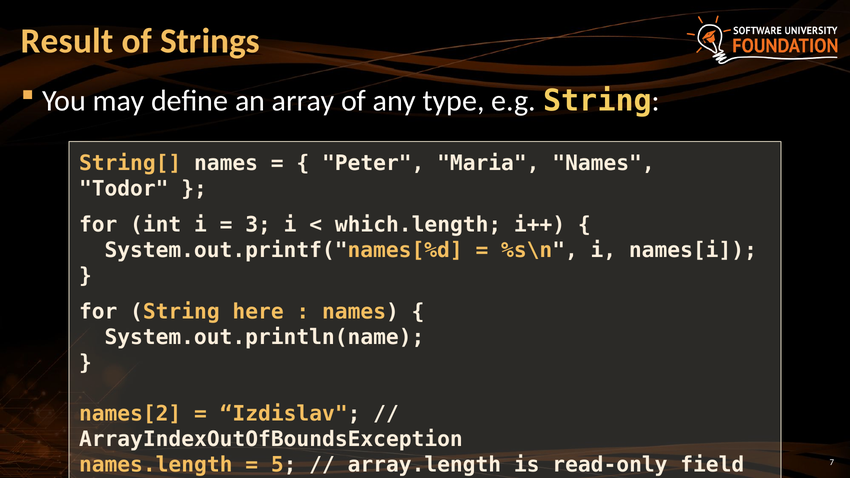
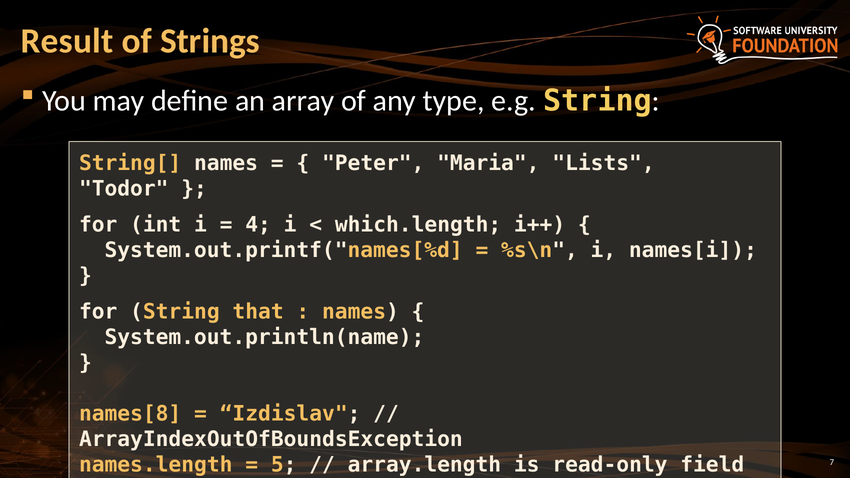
Maria Names: Names -> Lists
3: 3 -> 4
here: here -> that
names[2: names[2 -> names[8
